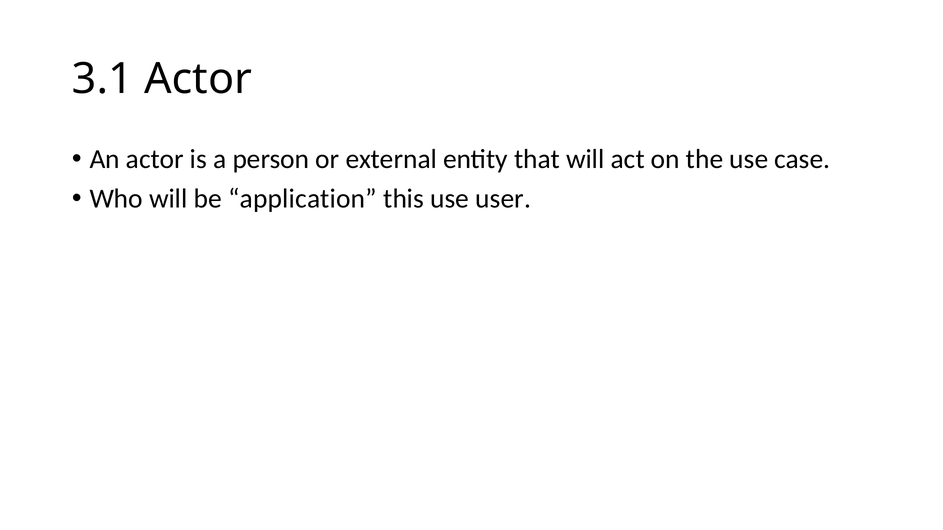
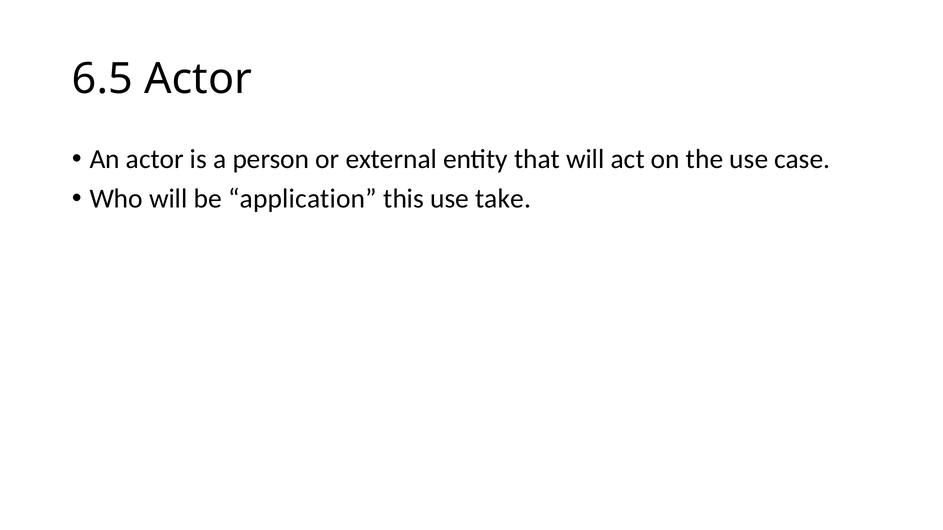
3.1: 3.1 -> 6.5
user: user -> take
